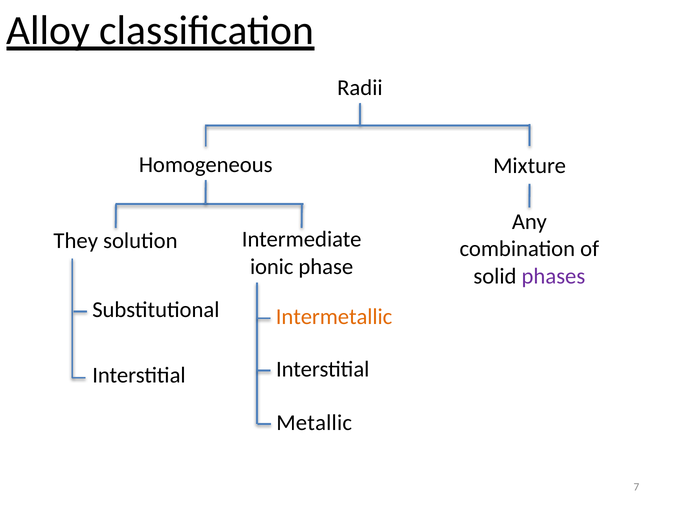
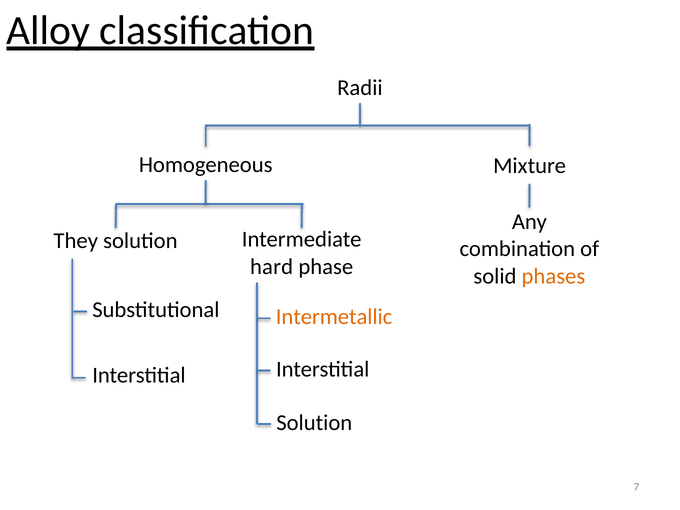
ionic: ionic -> hard
phases colour: purple -> orange
Metallic at (314, 423): Metallic -> Solution
